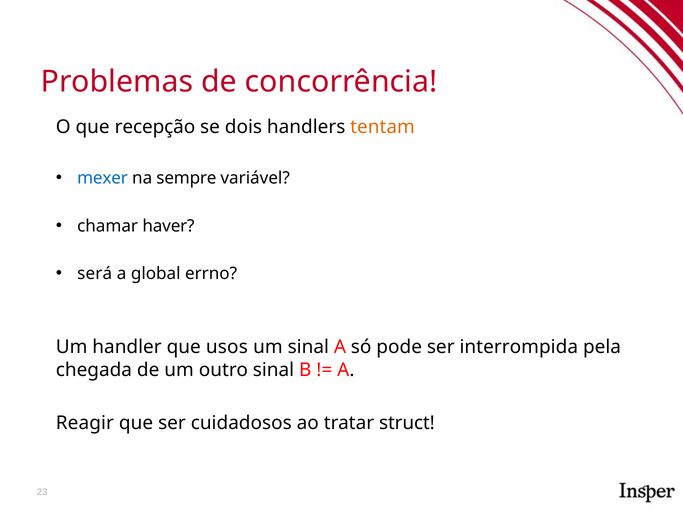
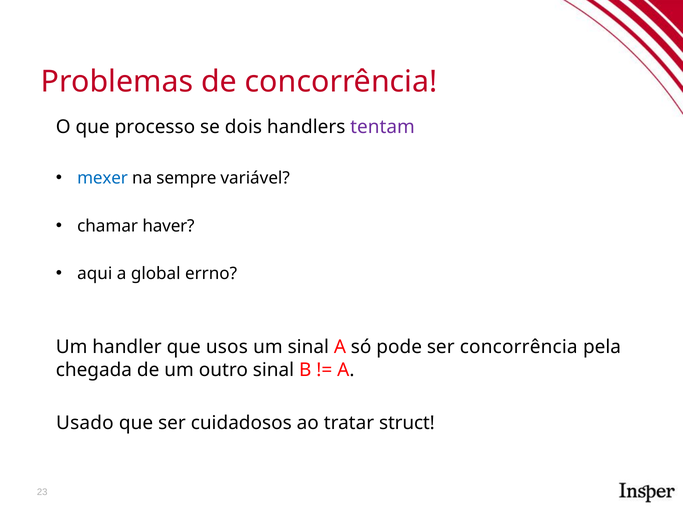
recepção: recepção -> processo
tentam colour: orange -> purple
será: será -> aqui
ser interrompida: interrompida -> concorrência
Reagir: Reagir -> Usado
